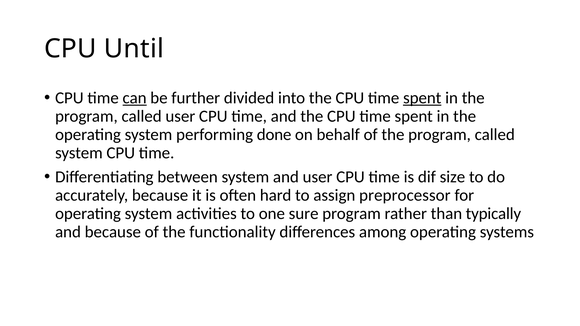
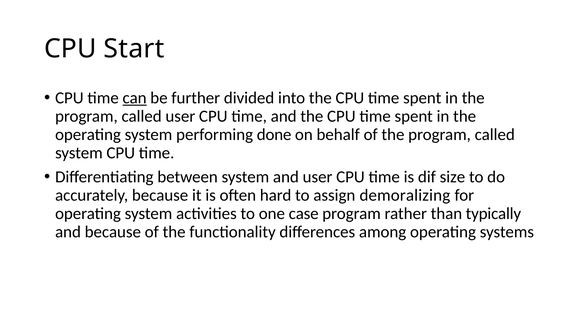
Until: Until -> Start
spent at (422, 98) underline: present -> none
preprocessor: preprocessor -> demoralizing
sure: sure -> case
